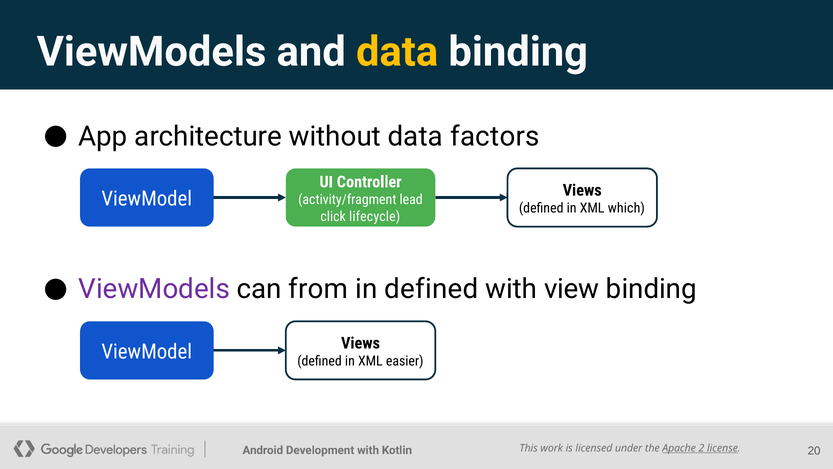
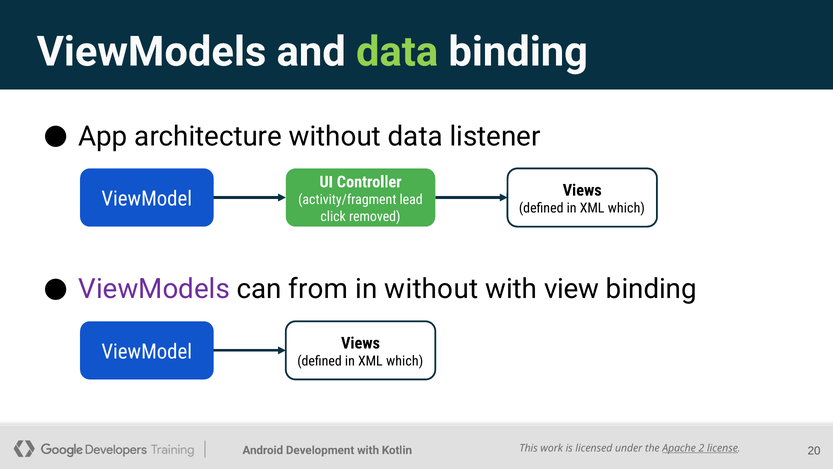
data at (397, 52) colour: yellow -> light green
factors: factors -> listener
lifecycle: lifecycle -> removed
in defined: defined -> without
easier at (405, 361): easier -> which
